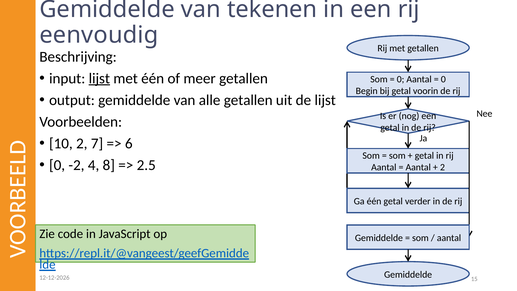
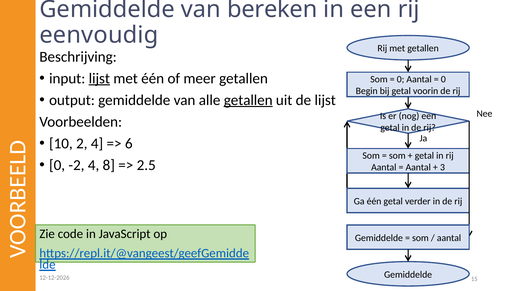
tekenen: tekenen -> bereken
getallen at (248, 100) underline: none -> present
2 7: 7 -> 4
2 at (442, 167): 2 -> 3
